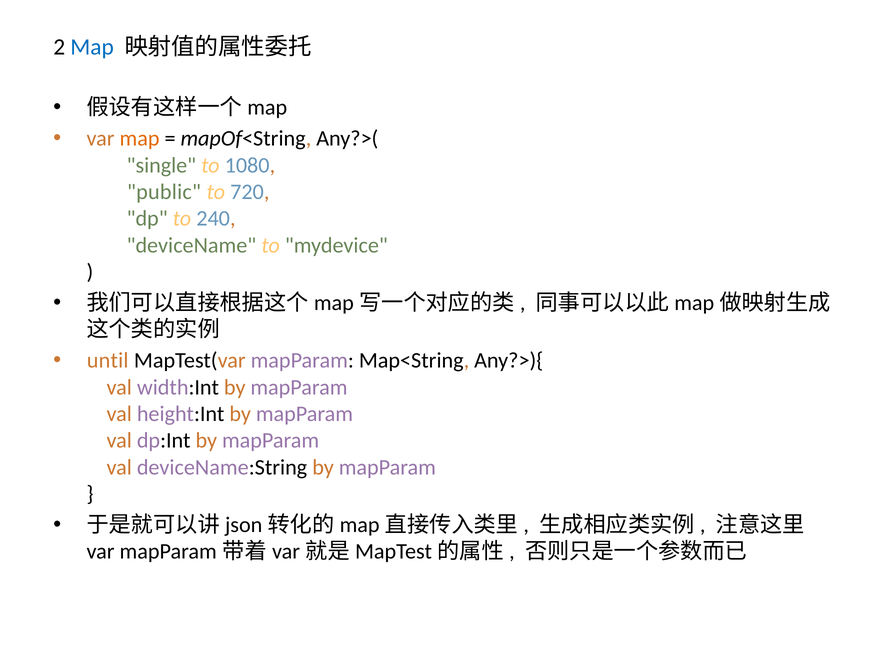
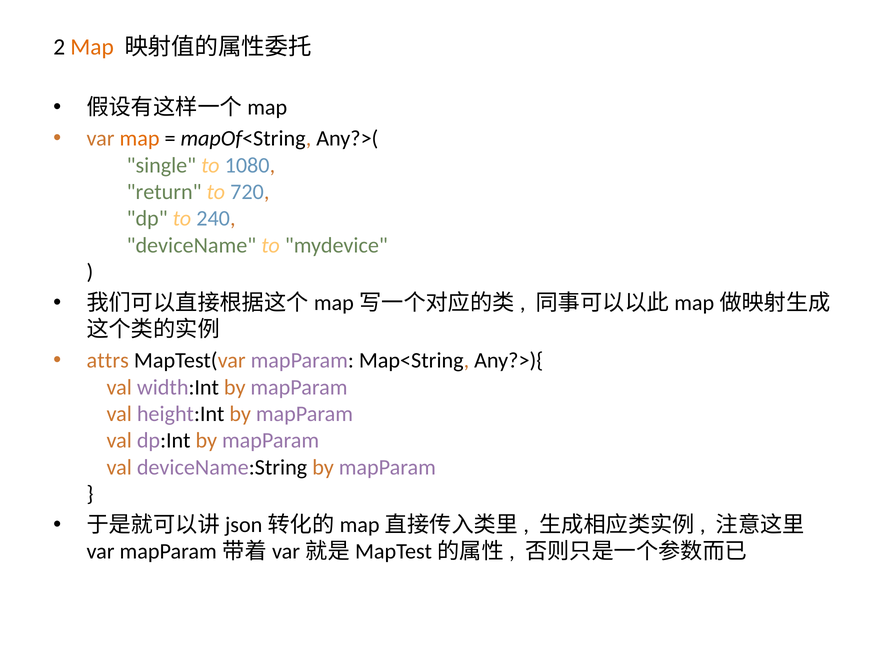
Map at (92, 47) colour: blue -> orange
public: public -> return
until: until -> attrs
